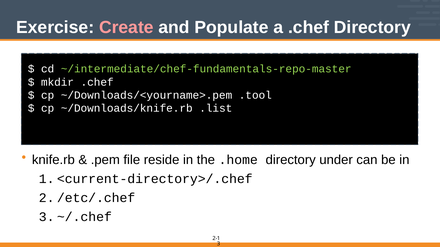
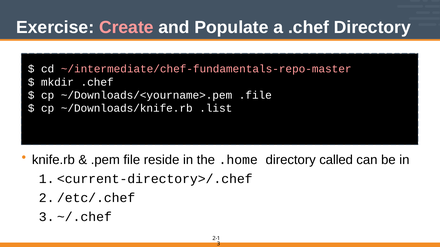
~/intermediate/chef-fundamentals-repo-master colour: light green -> pink
.tool: .tool -> .file
under: under -> called
